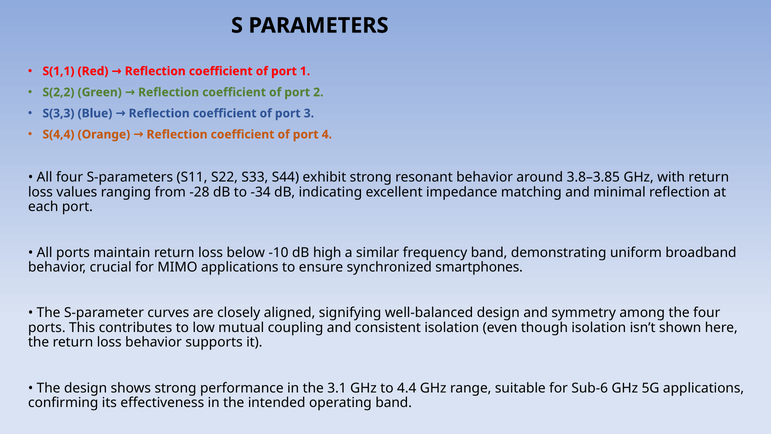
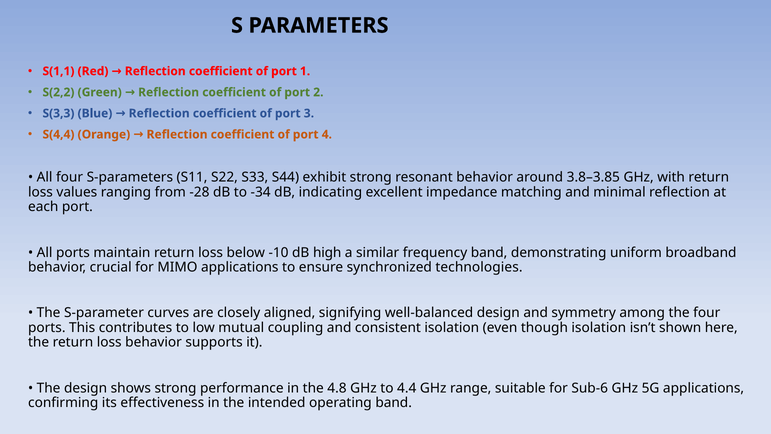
smartphones: smartphones -> technologies
3.1: 3.1 -> 4.8
